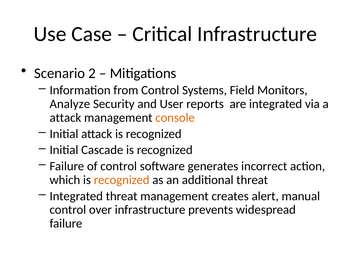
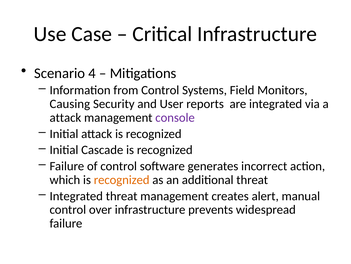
2: 2 -> 4
Analyze: Analyze -> Causing
console colour: orange -> purple
